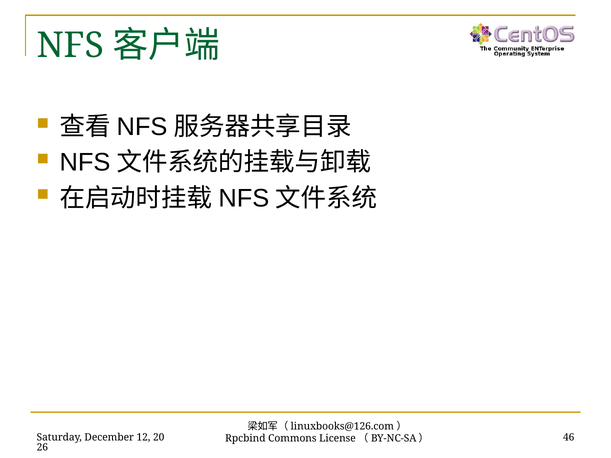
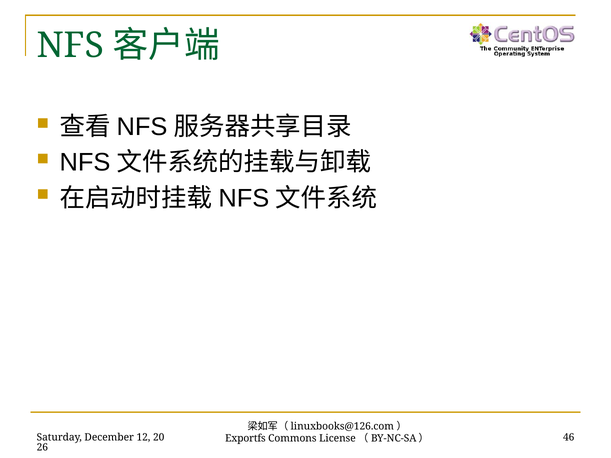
Rpcbind: Rpcbind -> Exportfs
